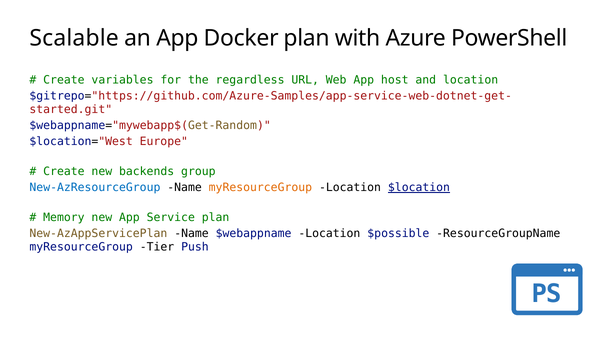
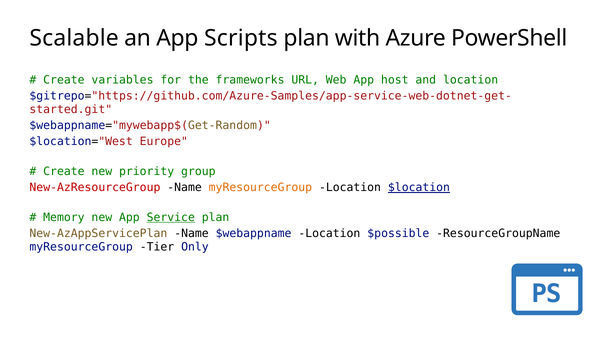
Docker: Docker -> Scripts
regardless: regardless -> frameworks
backends: backends -> priority
New-AzResourceGroup colour: blue -> red
Service underline: none -> present
Push: Push -> Only
